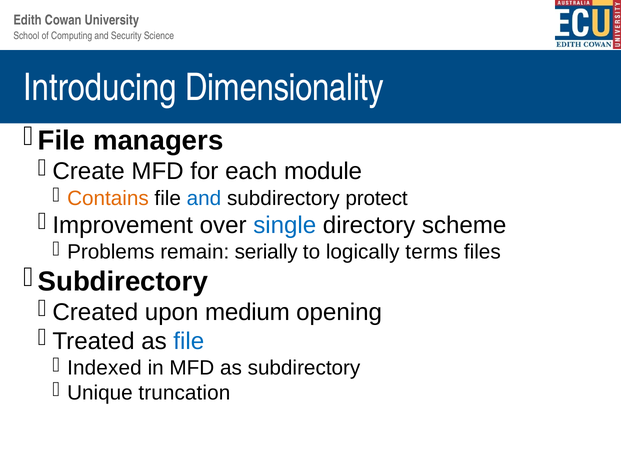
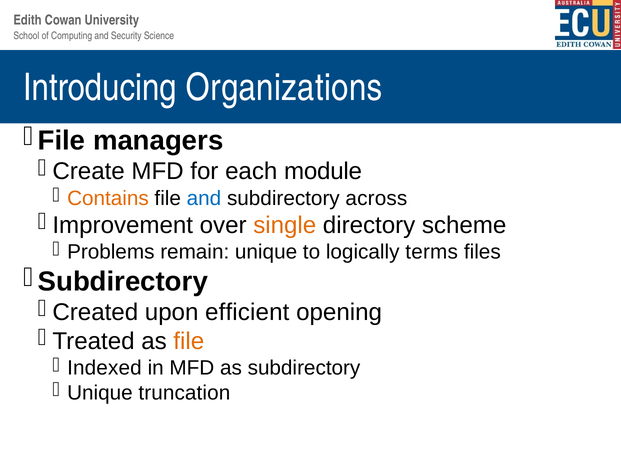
Dimensionality: Dimensionality -> Organizations
protect: protect -> across
single colour: blue -> orange
remain serially: serially -> unique
medium: medium -> efficient
file at (189, 341) colour: blue -> orange
